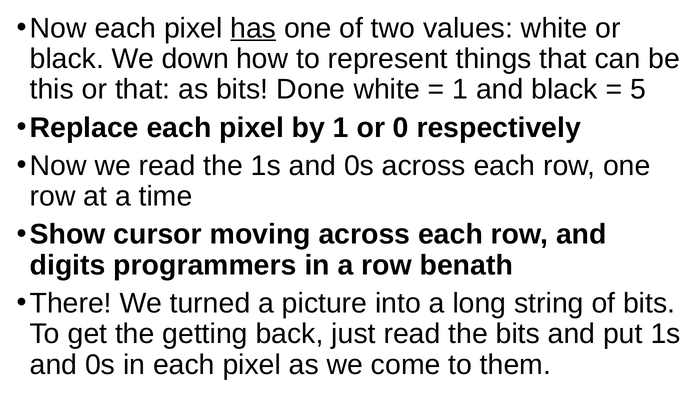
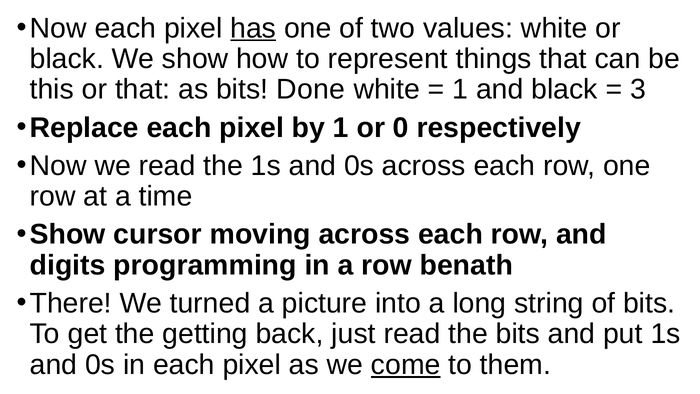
We down: down -> show
5: 5 -> 3
programmers: programmers -> programming
come underline: none -> present
